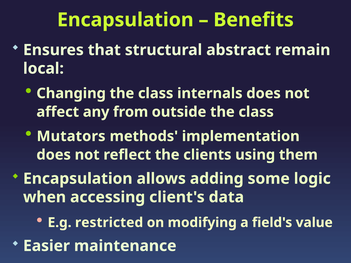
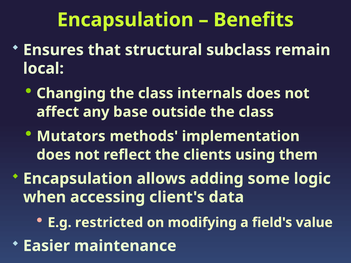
abstract: abstract -> subclass
from: from -> base
